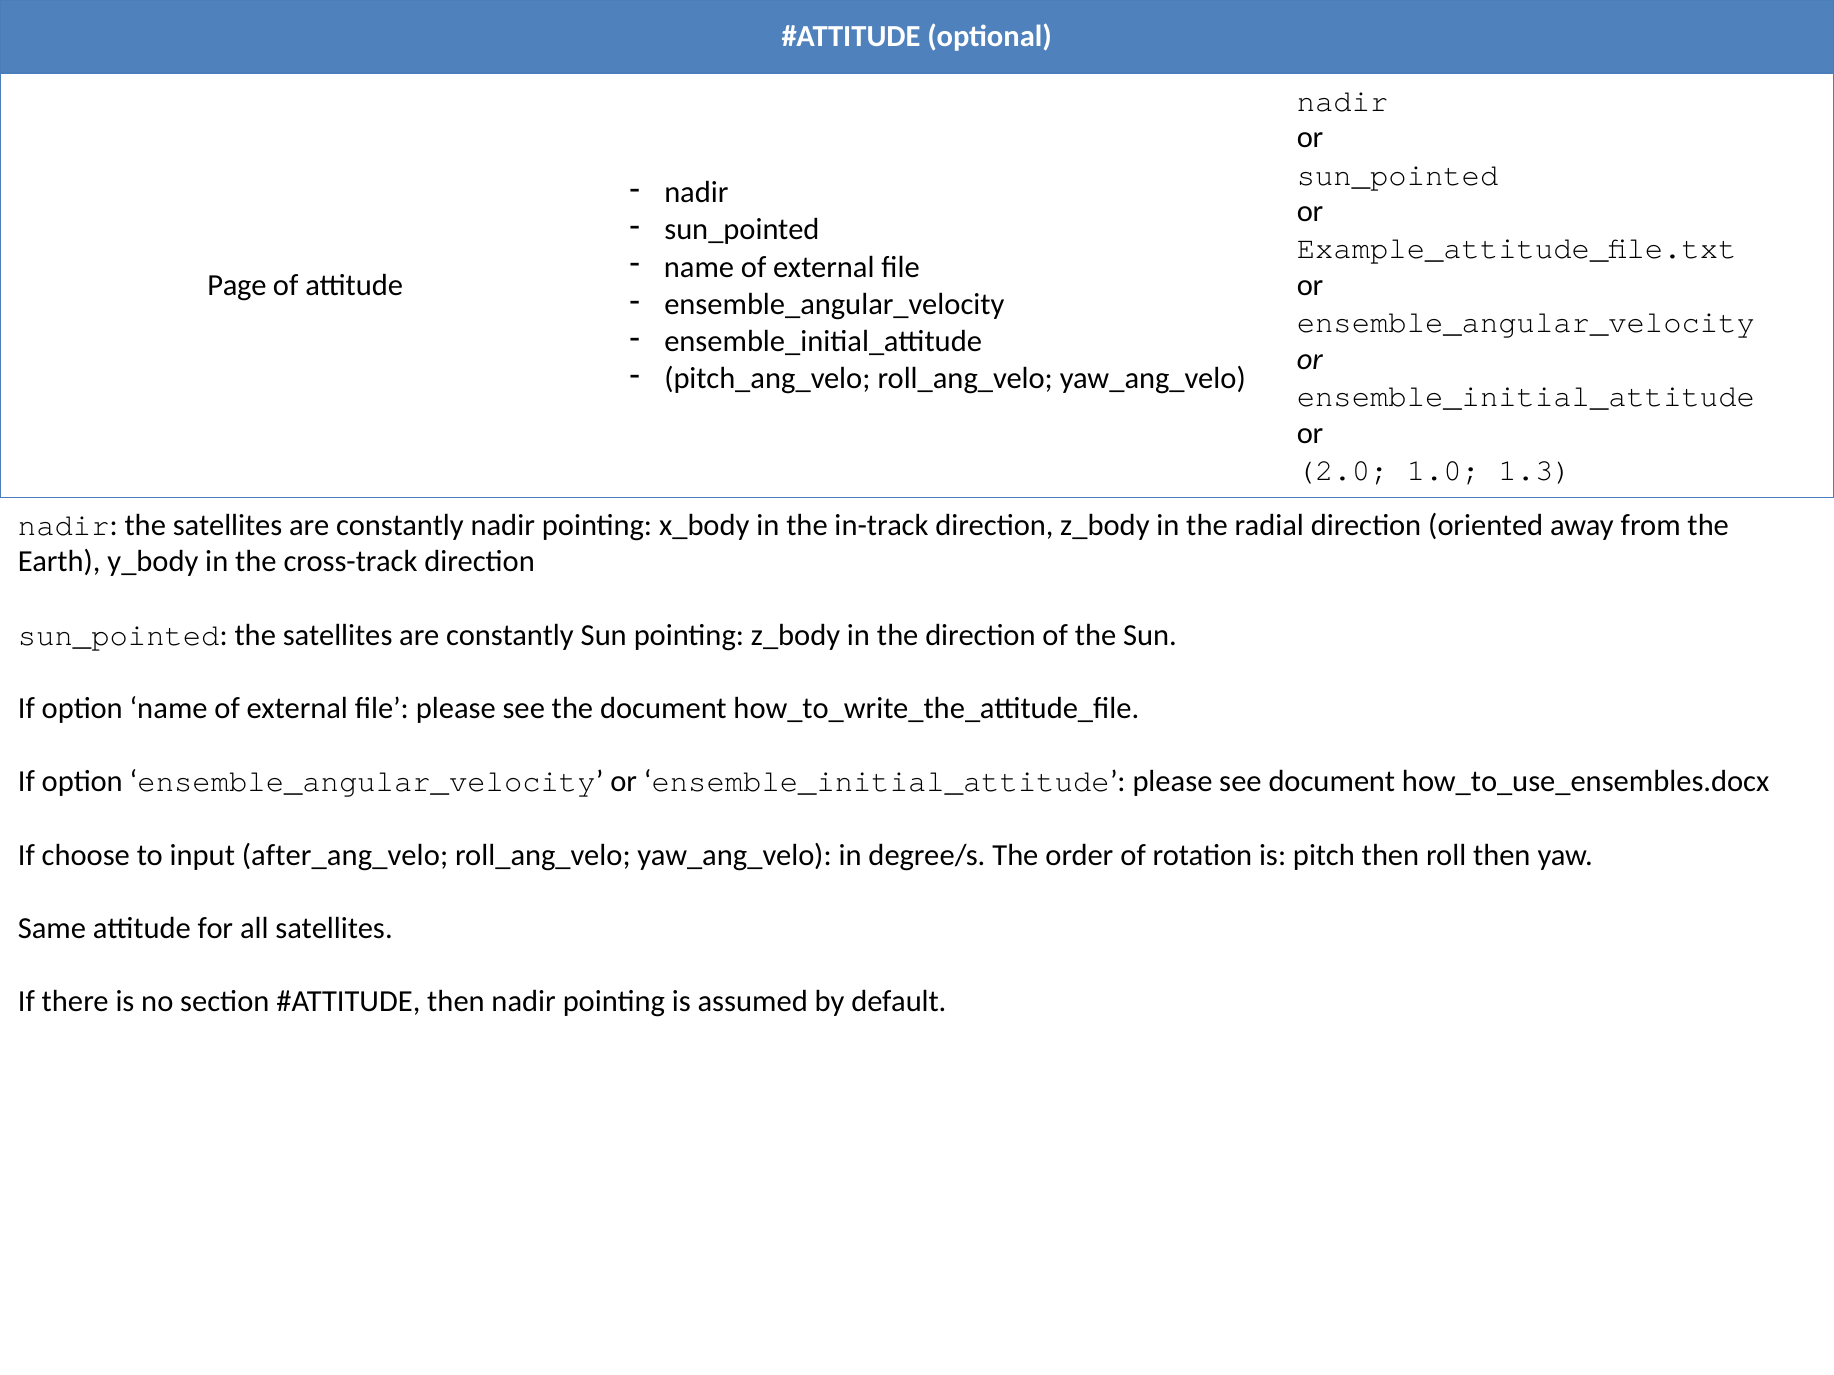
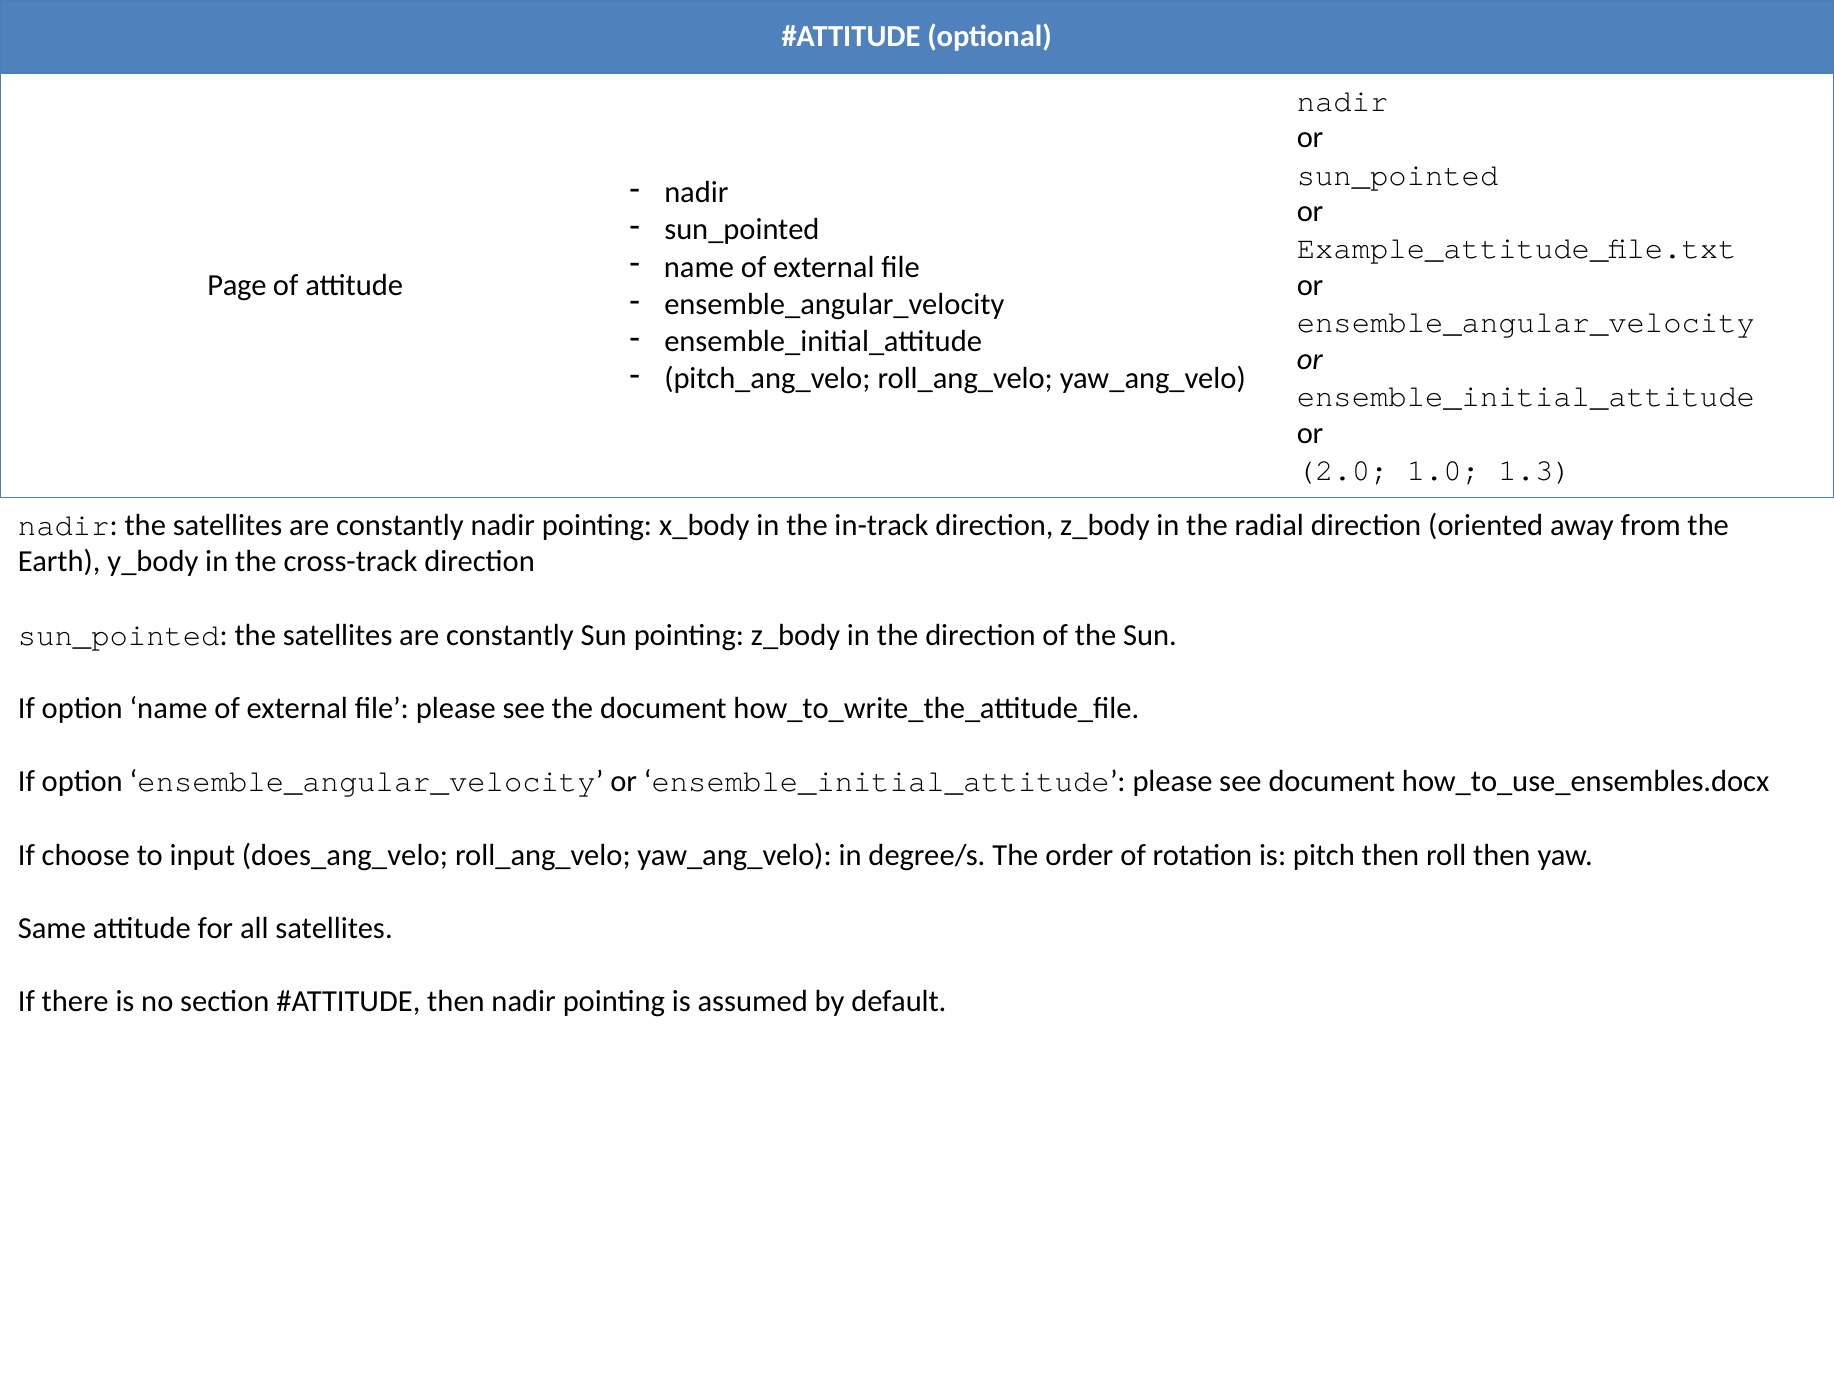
after_ang_velo: after_ang_velo -> does_ang_velo
